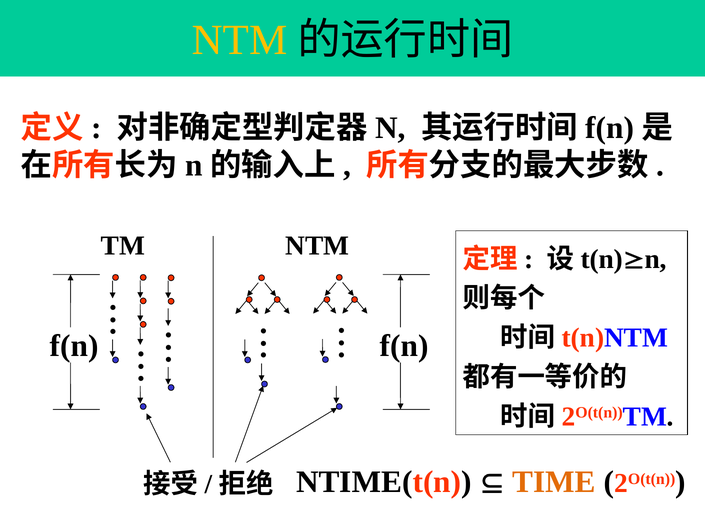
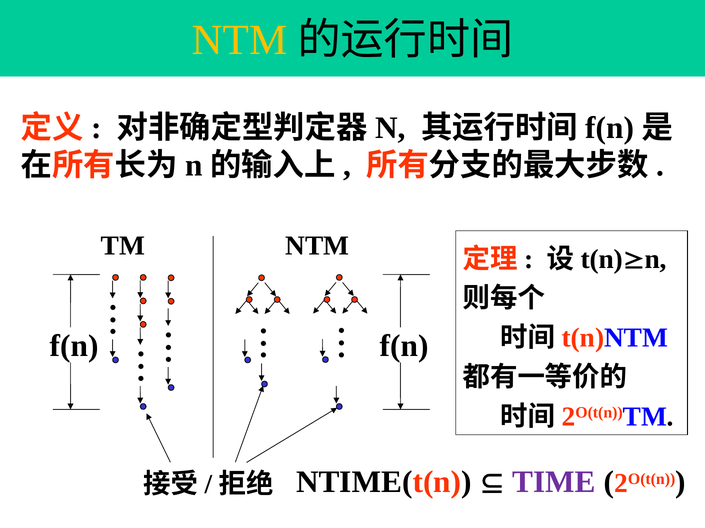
TIME colour: orange -> purple
